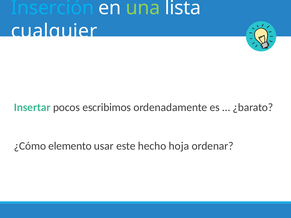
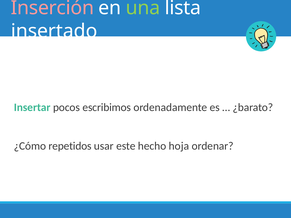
Inserción colour: light blue -> pink
cualquier: cualquier -> insertado
elemento: elemento -> repetidos
